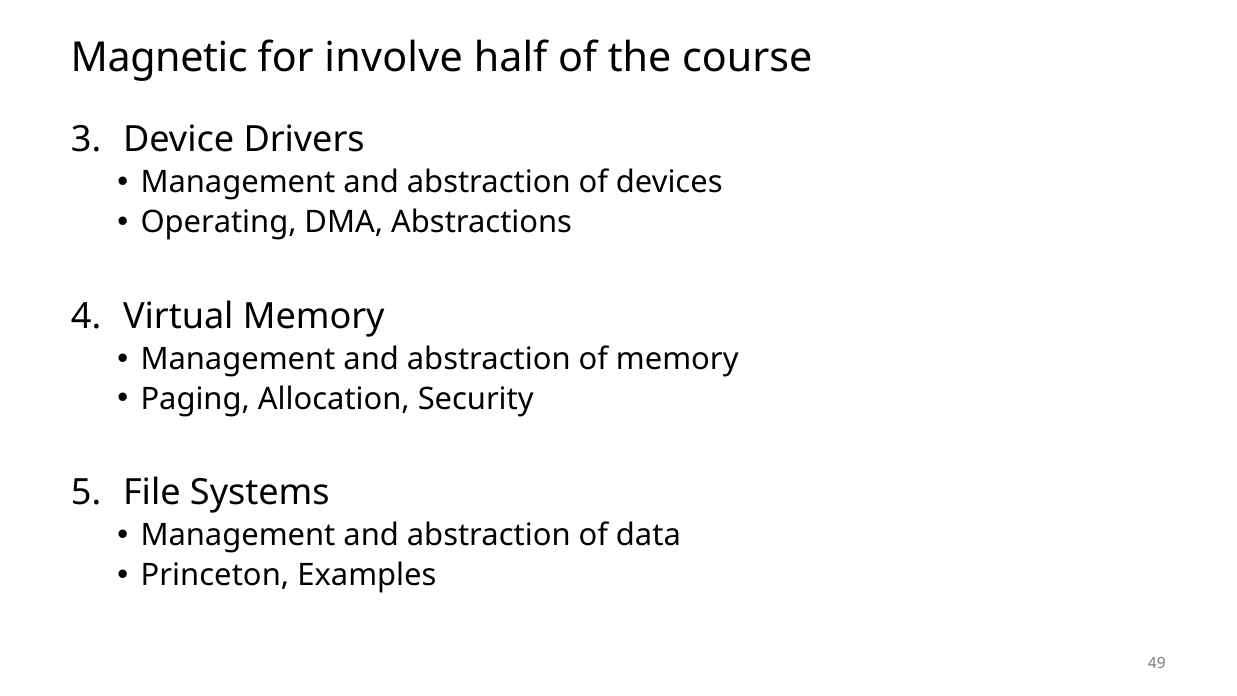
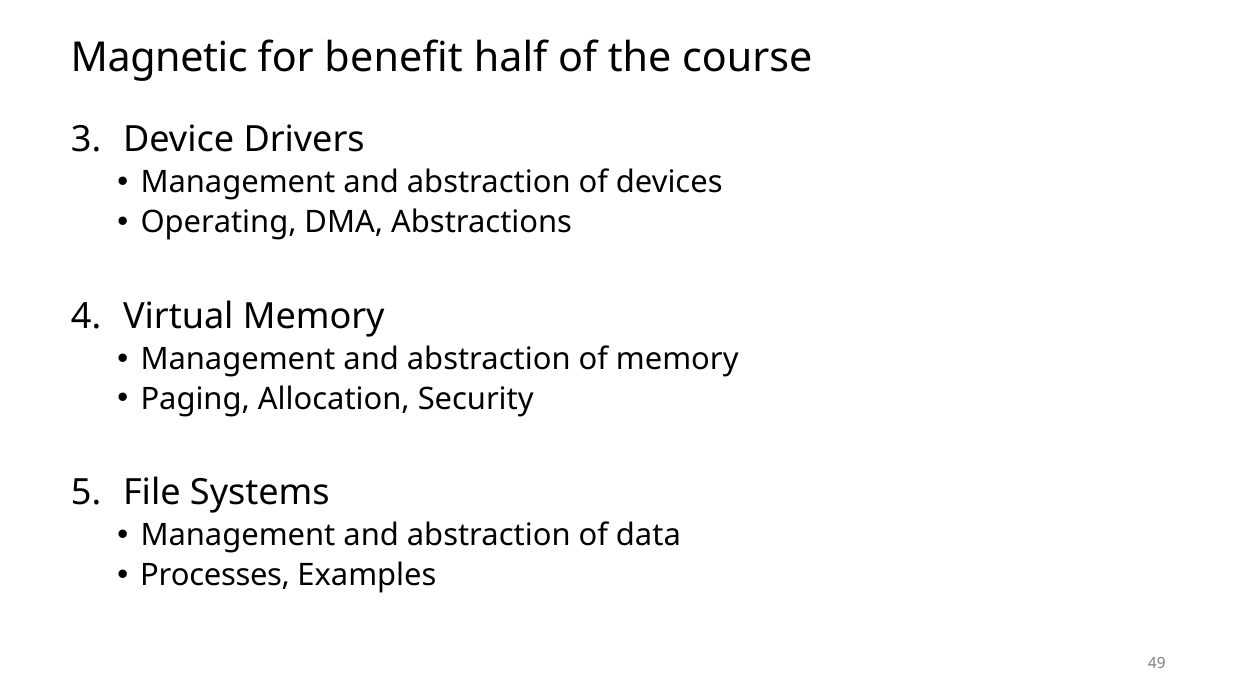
involve: involve -> benefit
Princeton: Princeton -> Processes
